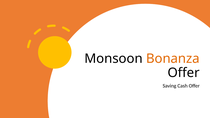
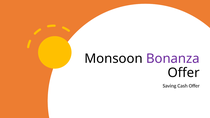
Bonanza colour: orange -> purple
